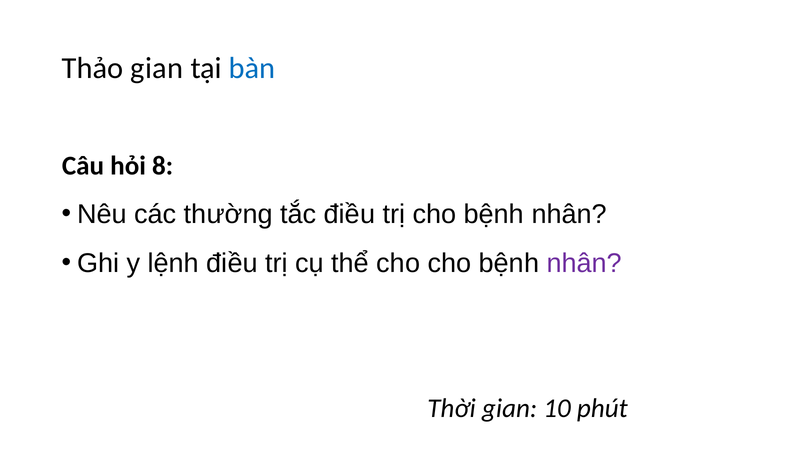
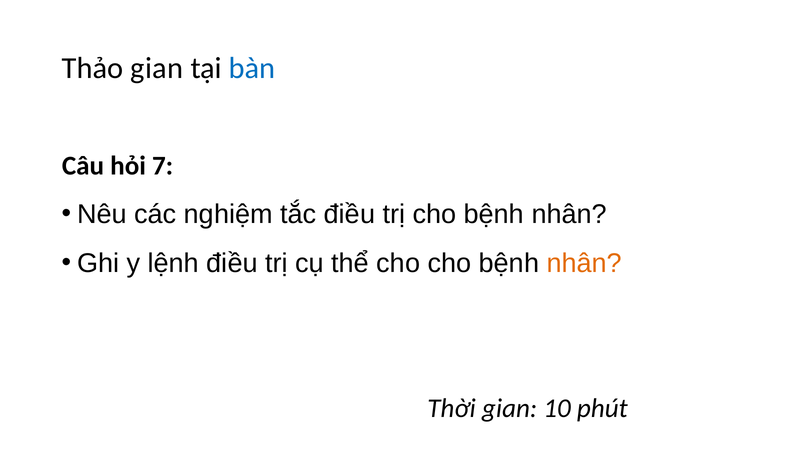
8: 8 -> 7
thường: thường -> nghiệm
nhân at (584, 263) colour: purple -> orange
